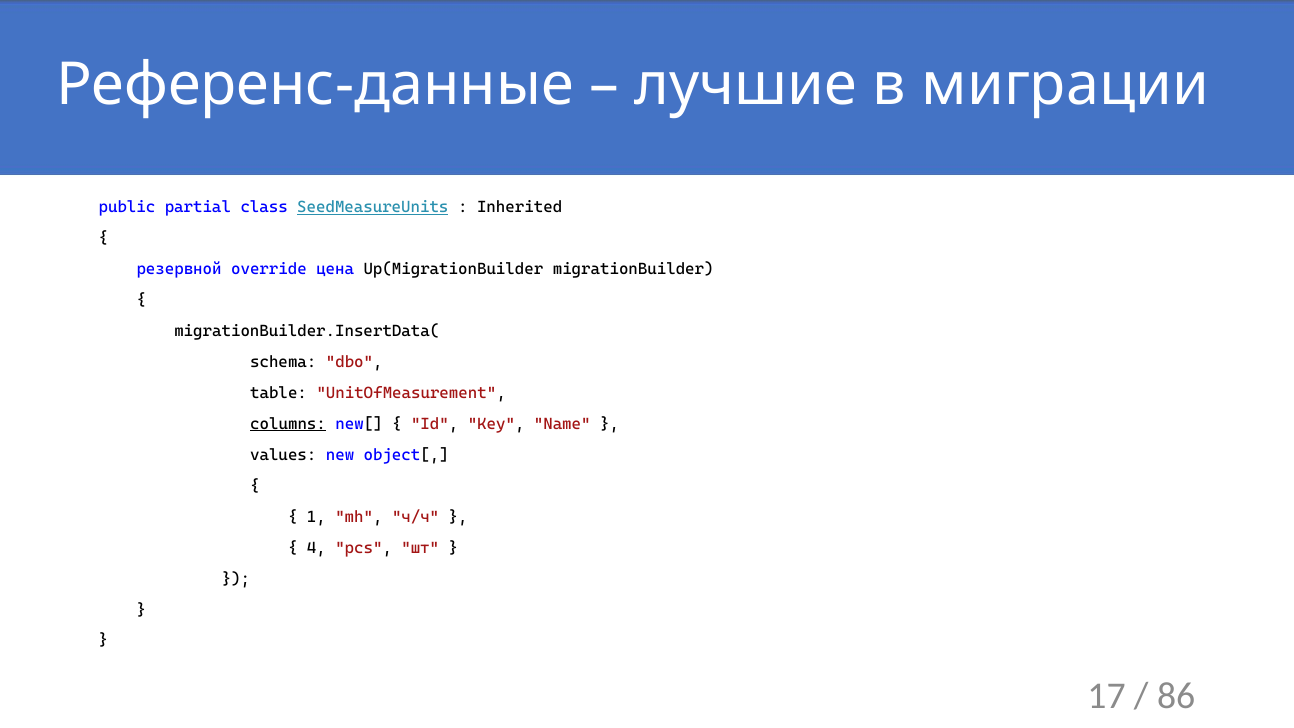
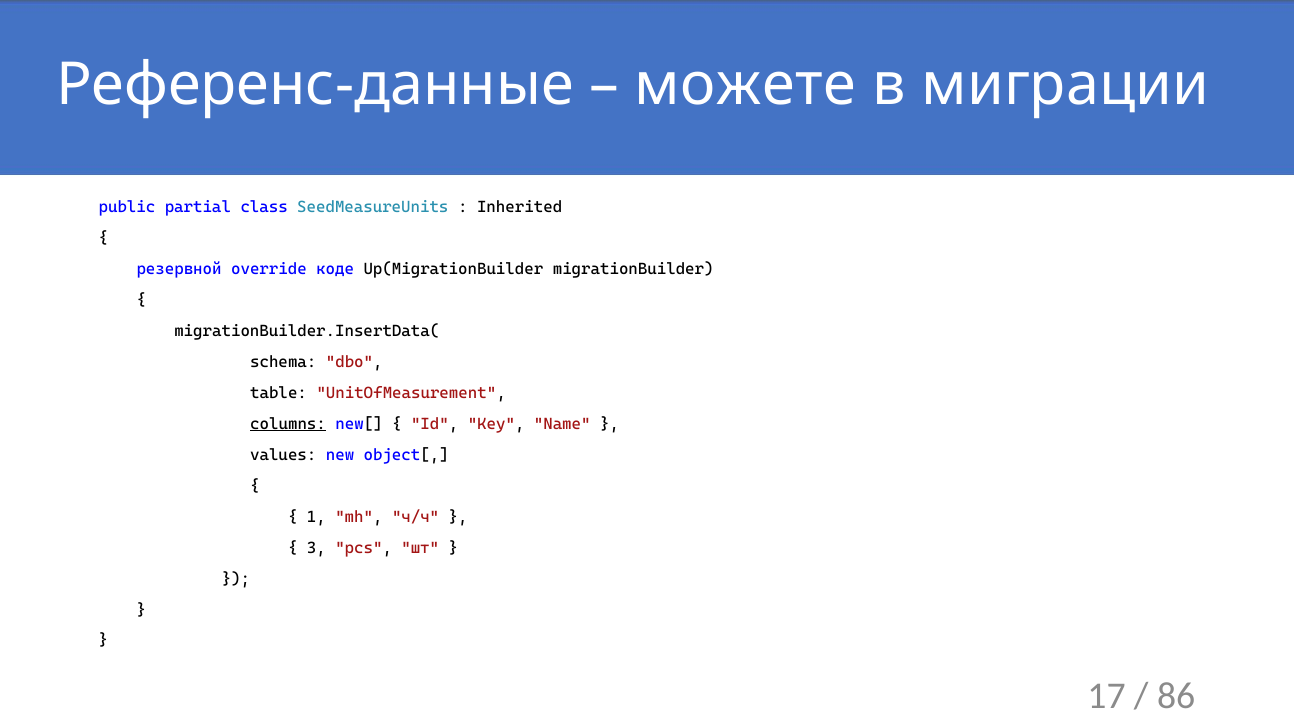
лучшие: лучшие -> можете
SeedMeasureUnits underline: present -> none
цена: цена -> коде
4: 4 -> 3
